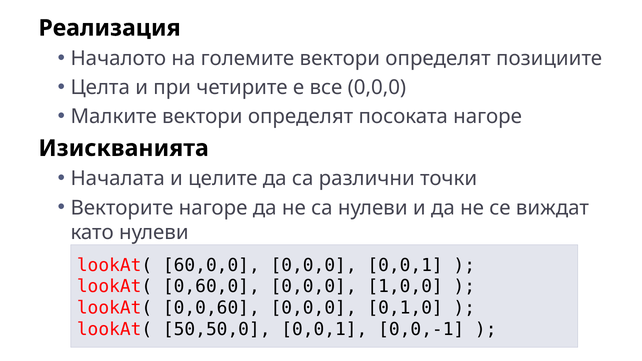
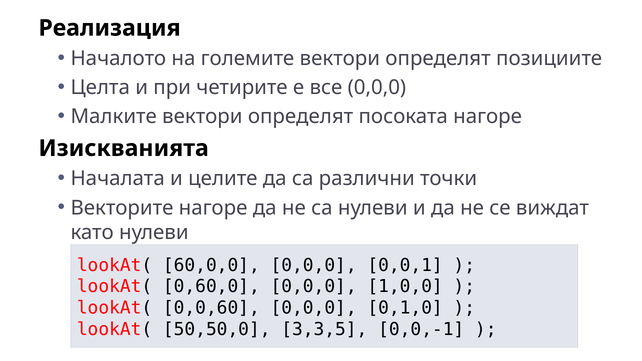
50,50,0 0,0,1: 0,0,1 -> 3,3,5
